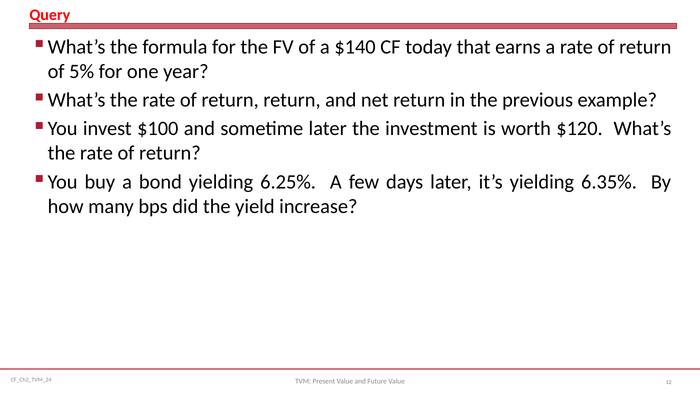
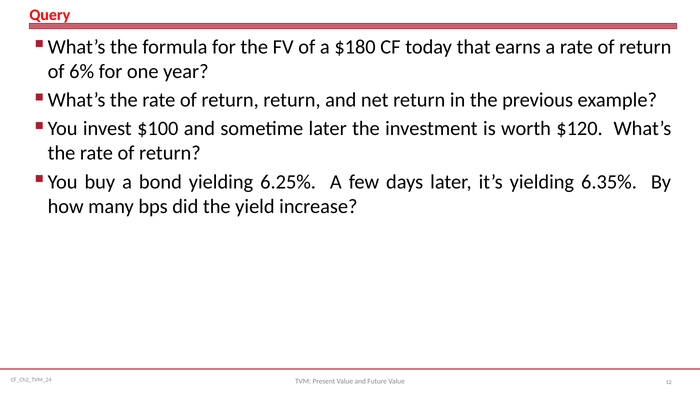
$140: $140 -> $180
5%: 5% -> 6%
